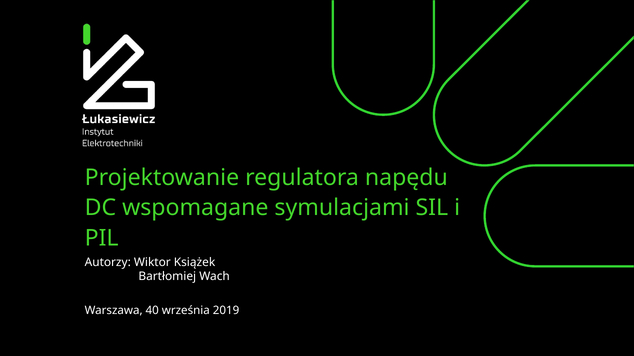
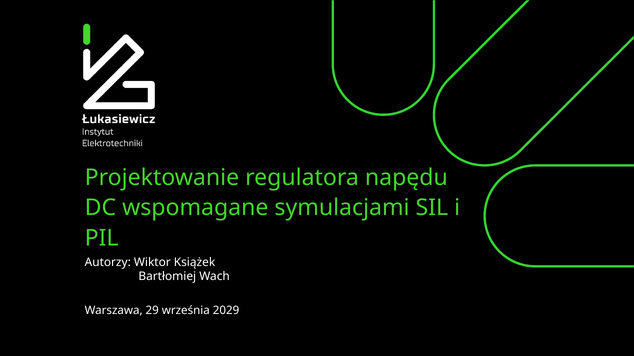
40: 40 -> 29
2019: 2019 -> 2029
